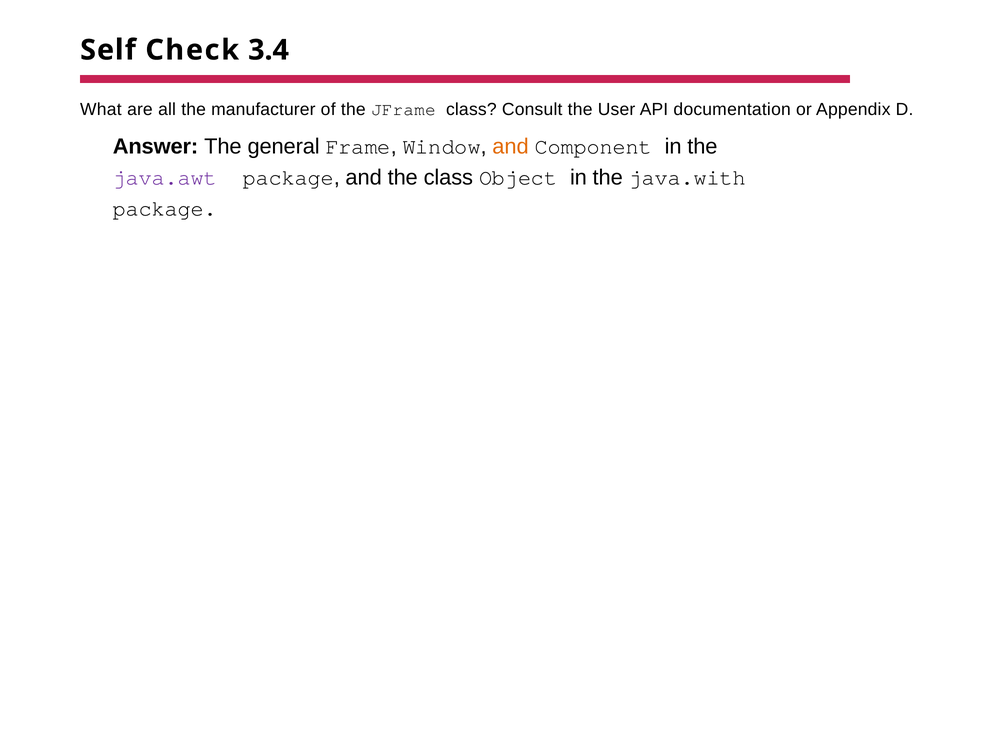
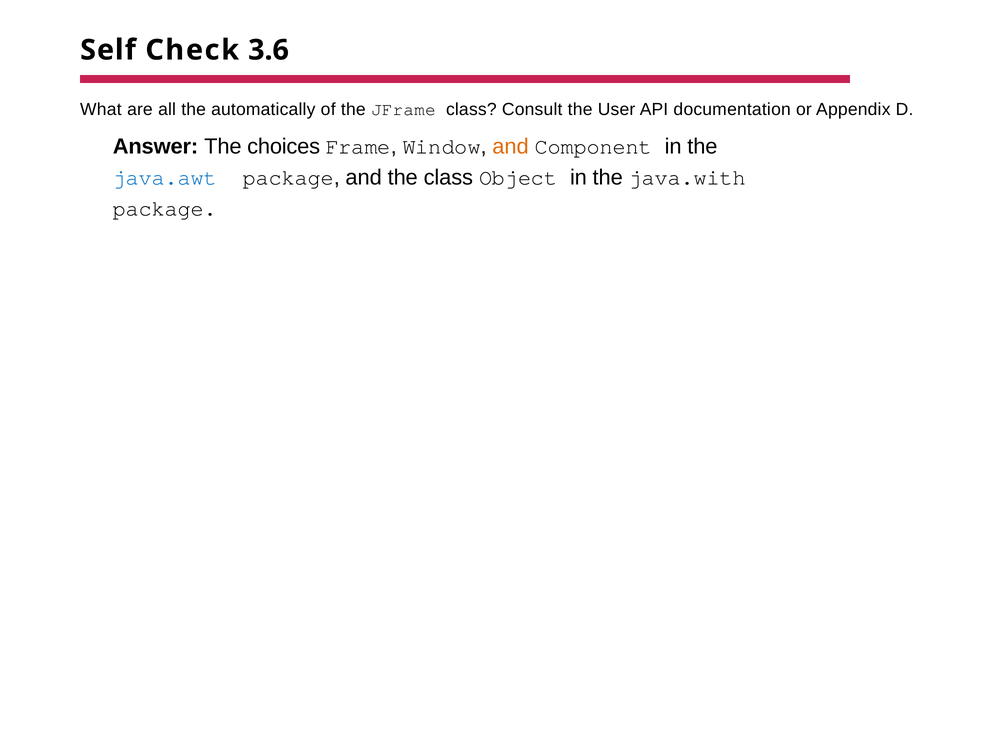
3.4: 3.4 -> 3.6
manufacturer: manufacturer -> automatically
general: general -> choices
java.awt colour: purple -> blue
